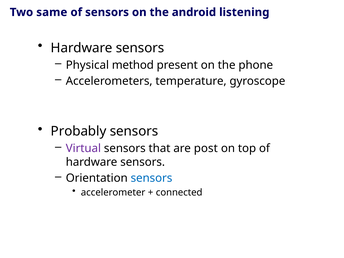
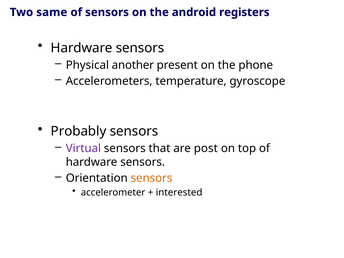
listening: listening -> registers
method: method -> another
sensors at (151, 178) colour: blue -> orange
connected: connected -> interested
